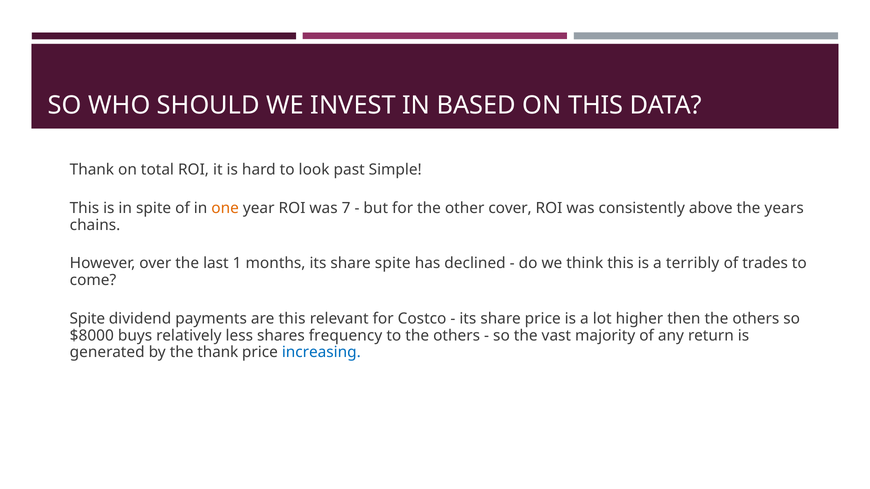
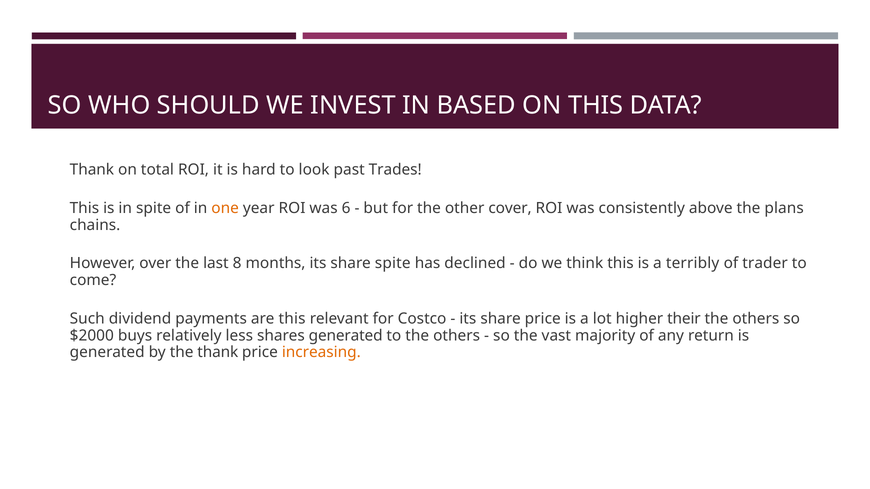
Simple: Simple -> Trades
7: 7 -> 6
years: years -> plans
1: 1 -> 8
trades: trades -> trader
Spite at (87, 319): Spite -> Such
then: then -> their
$8000: $8000 -> $2000
shares frequency: frequency -> generated
increasing colour: blue -> orange
